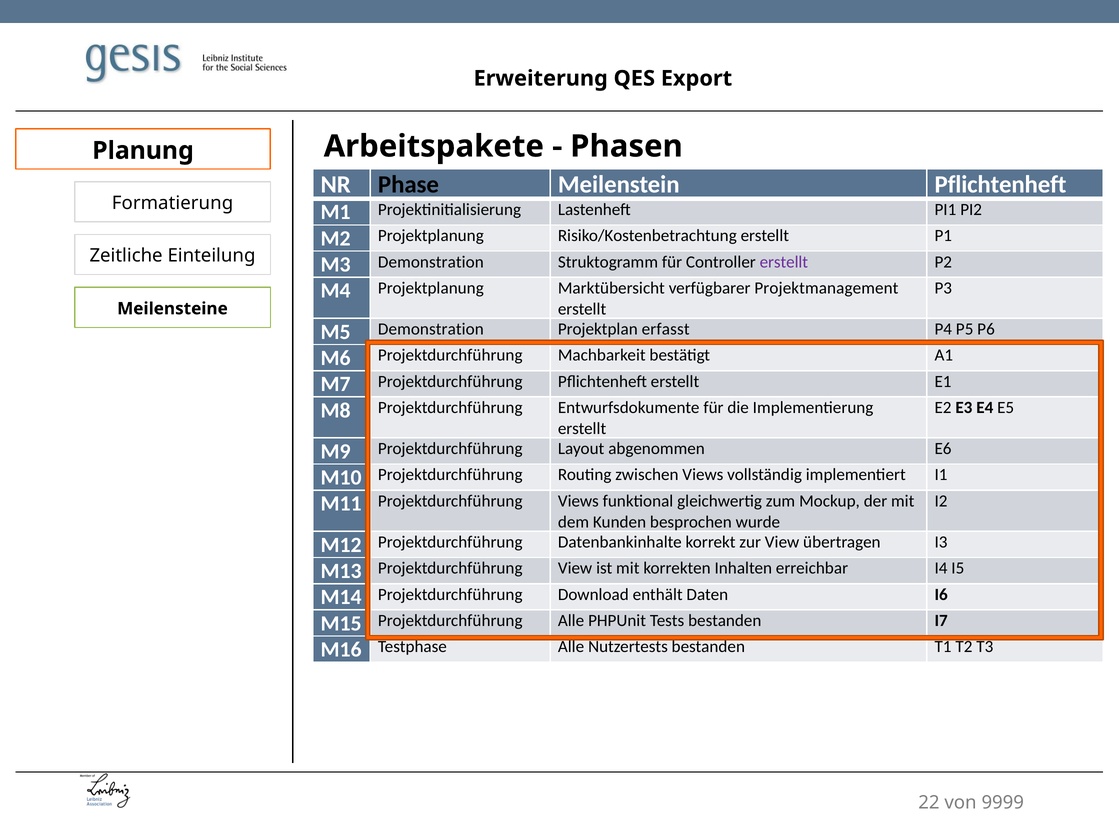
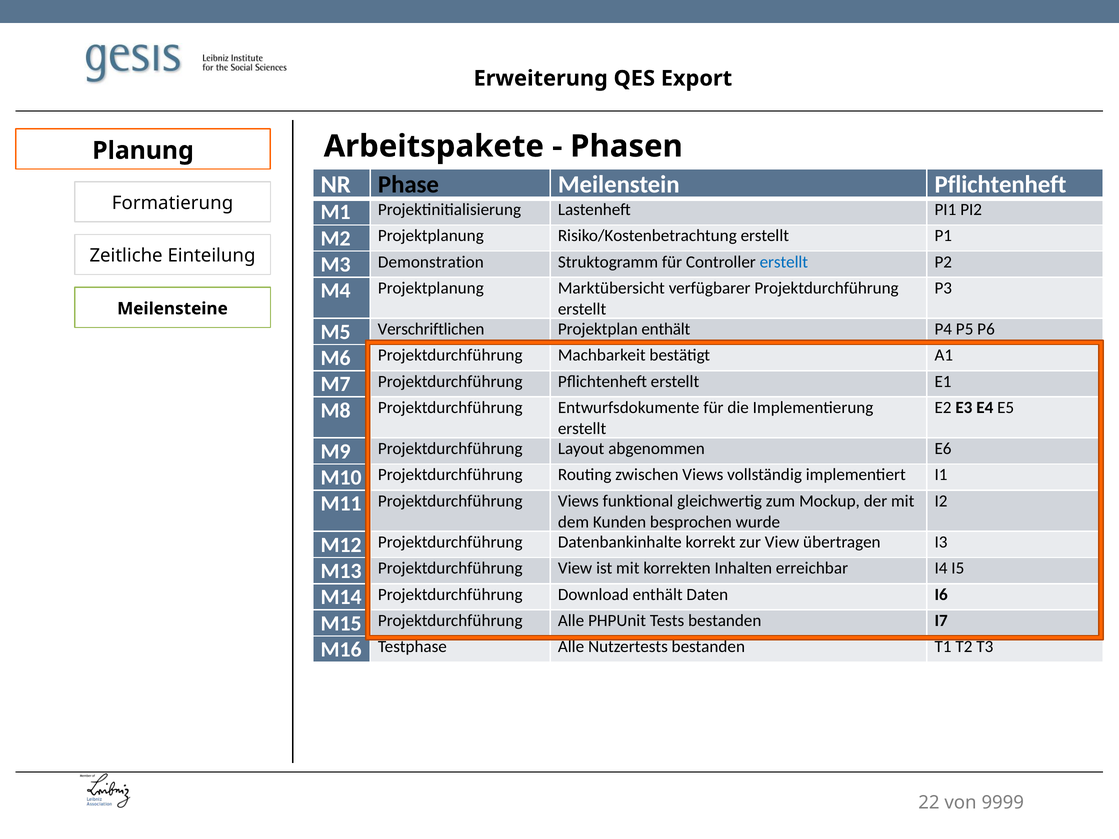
erstellt at (784, 262) colour: purple -> blue
verfügbarer Projektmanagement: Projektmanagement -> Projektdurchführung
M5 Demonstration: Demonstration -> Verschriftlichen
Projektplan erfasst: erfasst -> enthält
